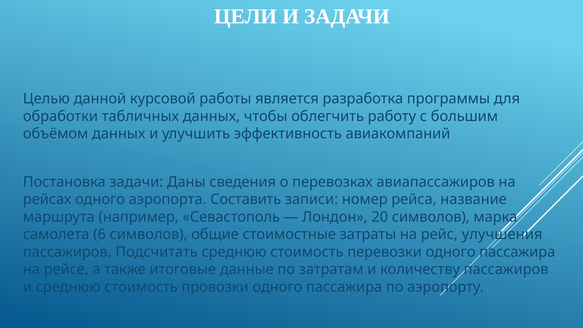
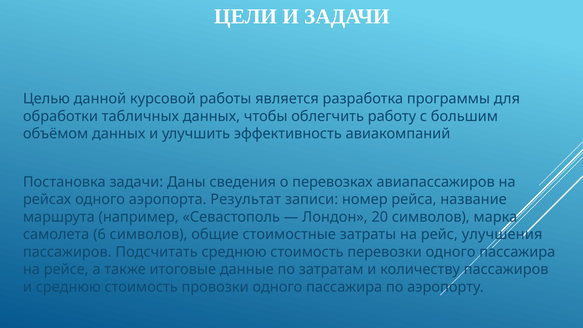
Составить: Составить -> Результат
